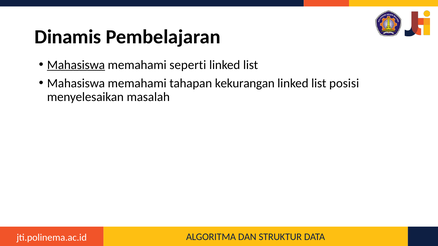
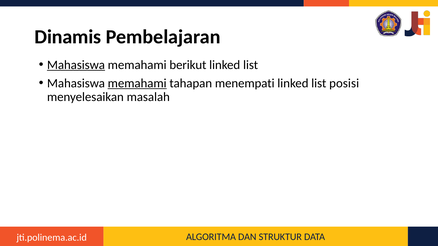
seperti: seperti -> berikut
memahami at (137, 83) underline: none -> present
kekurangan: kekurangan -> menempati
